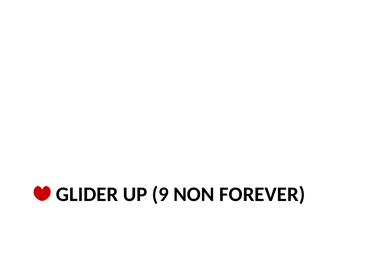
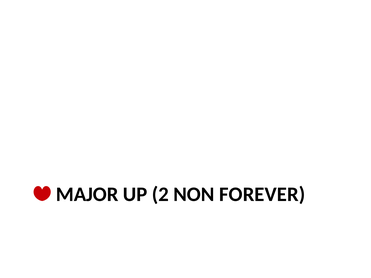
GLIDER: GLIDER -> MAJOR
9: 9 -> 2
